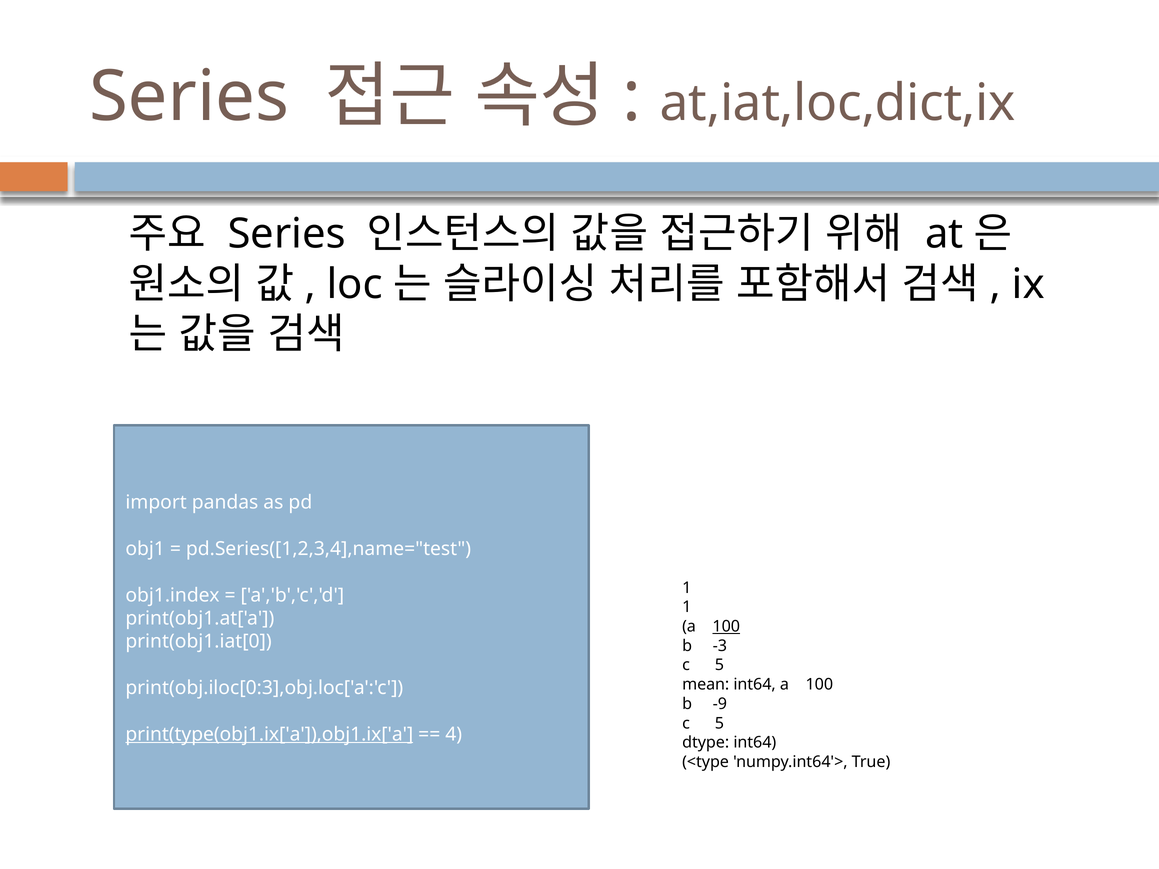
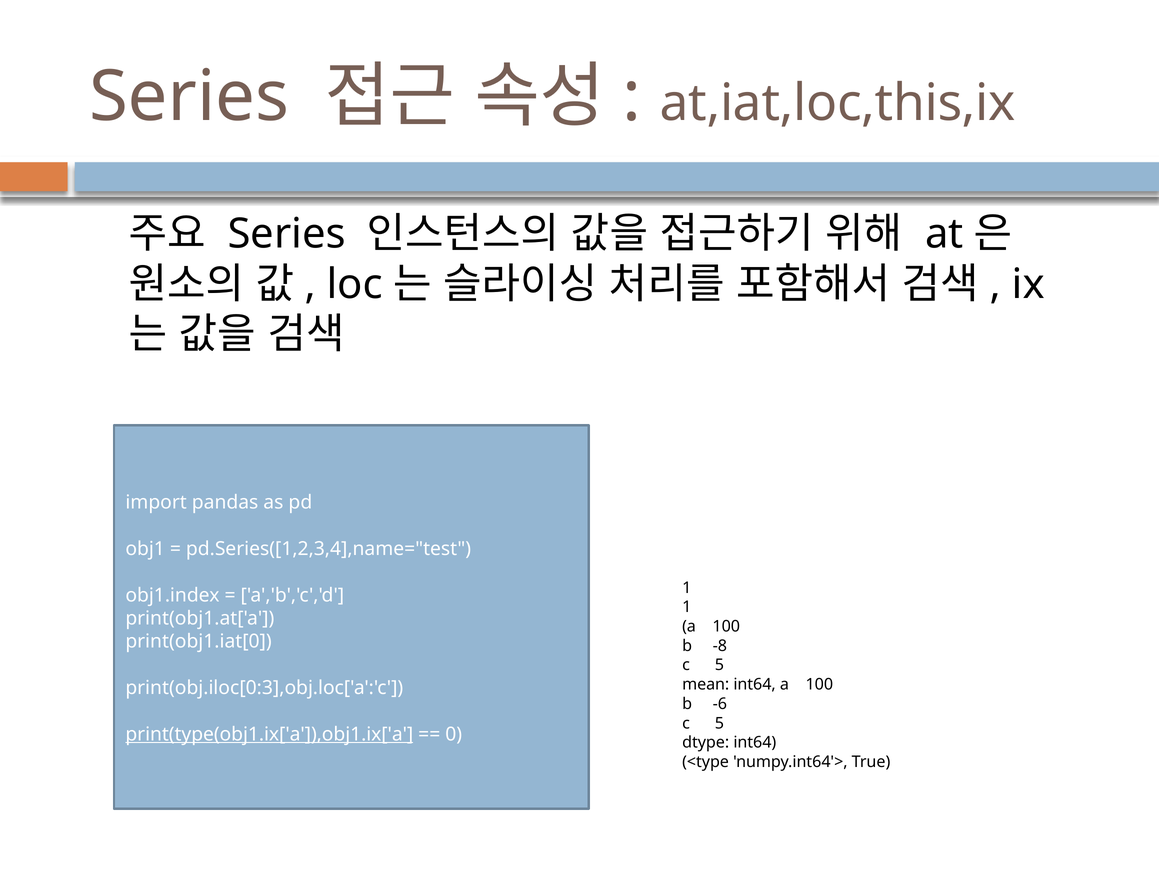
at,iat,loc,dict,ix: at,iat,loc,dict,ix -> at,iat,loc,this,ix
100 at (726, 627) underline: present -> none
-3: -3 -> -8
-9: -9 -> -6
4: 4 -> 0
